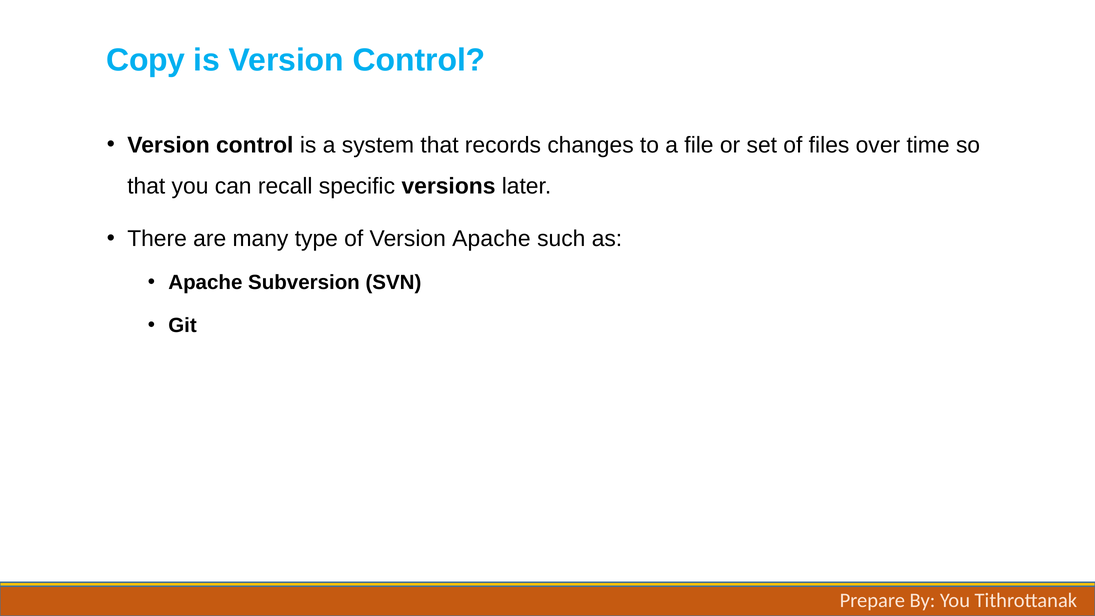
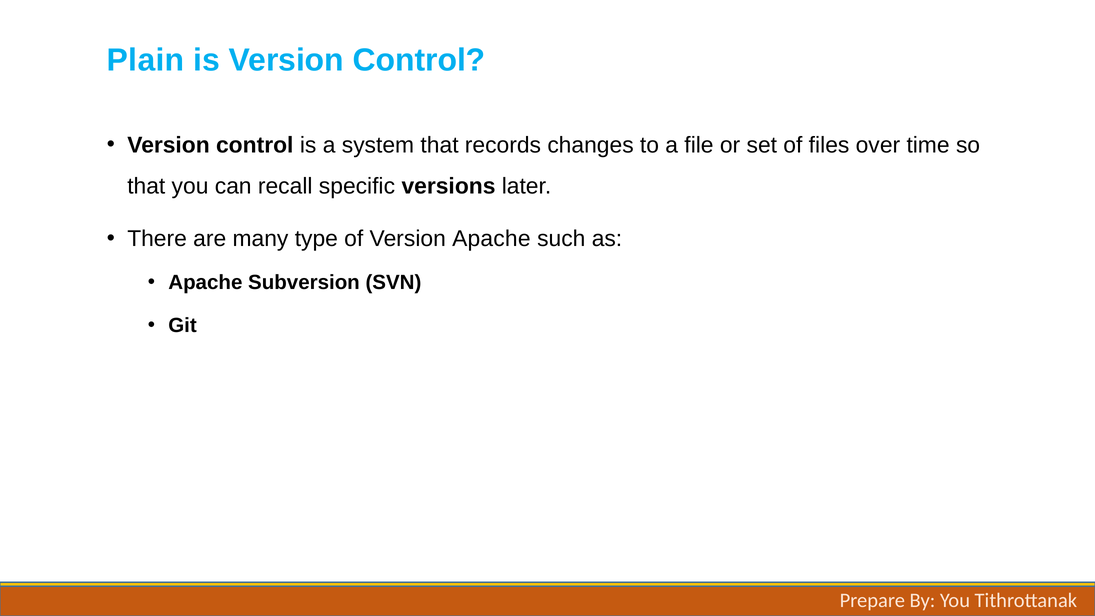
Copy: Copy -> Plain
